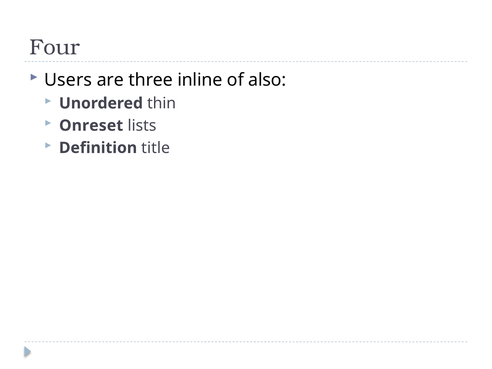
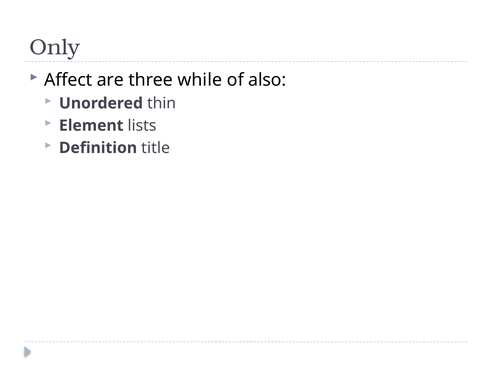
Four: Four -> Only
Users: Users -> Affect
inline: inline -> while
Onreset: Onreset -> Element
